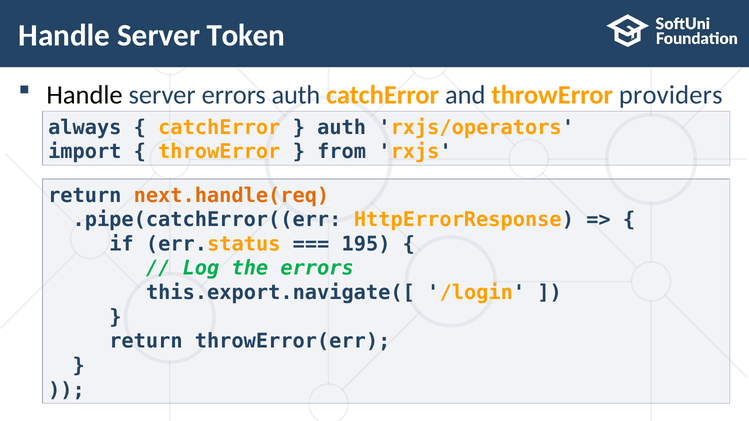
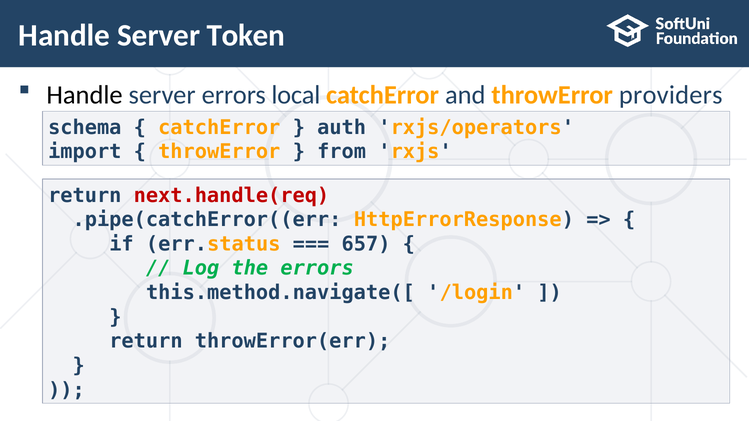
errors auth: auth -> local
always: always -> schema
next.handle(req colour: orange -> red
195: 195 -> 657
this.export.navigate([: this.export.navigate([ -> this.method.navigate([
